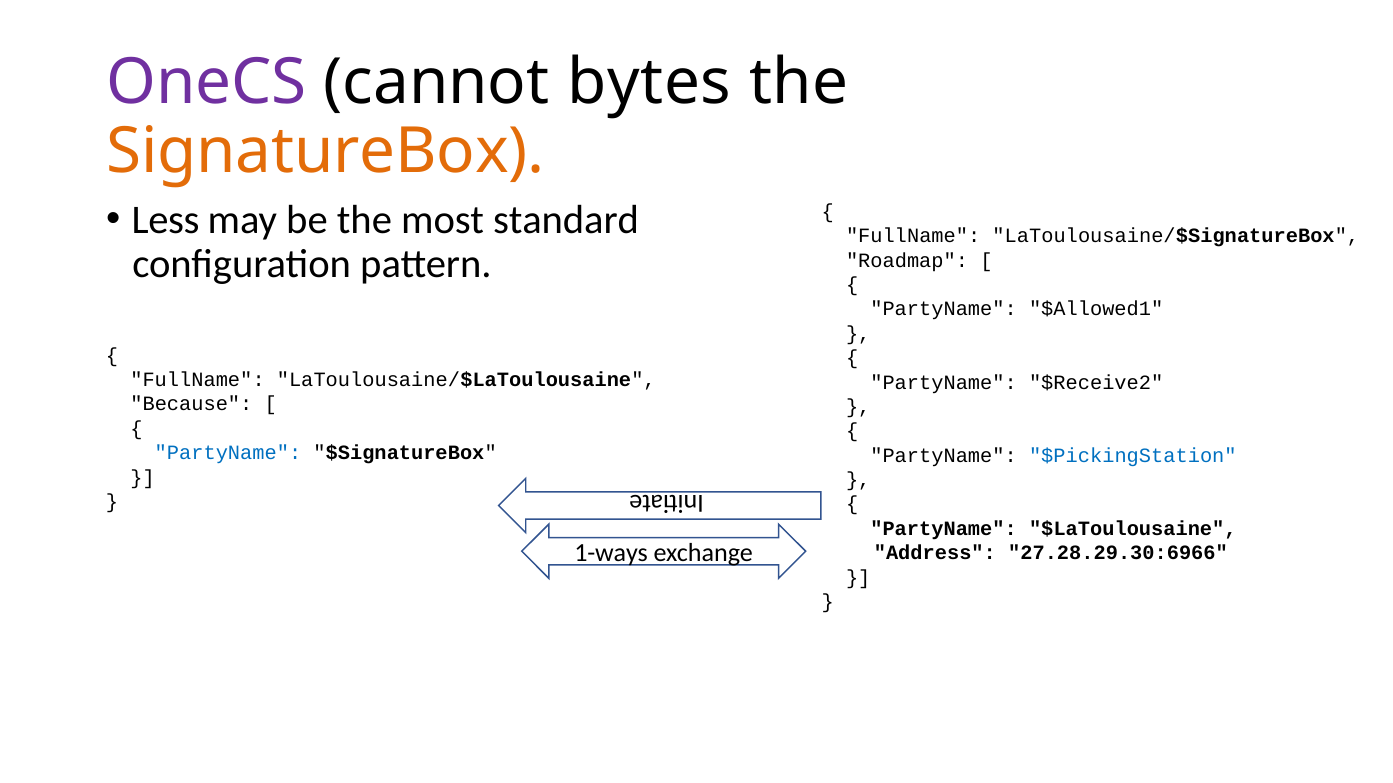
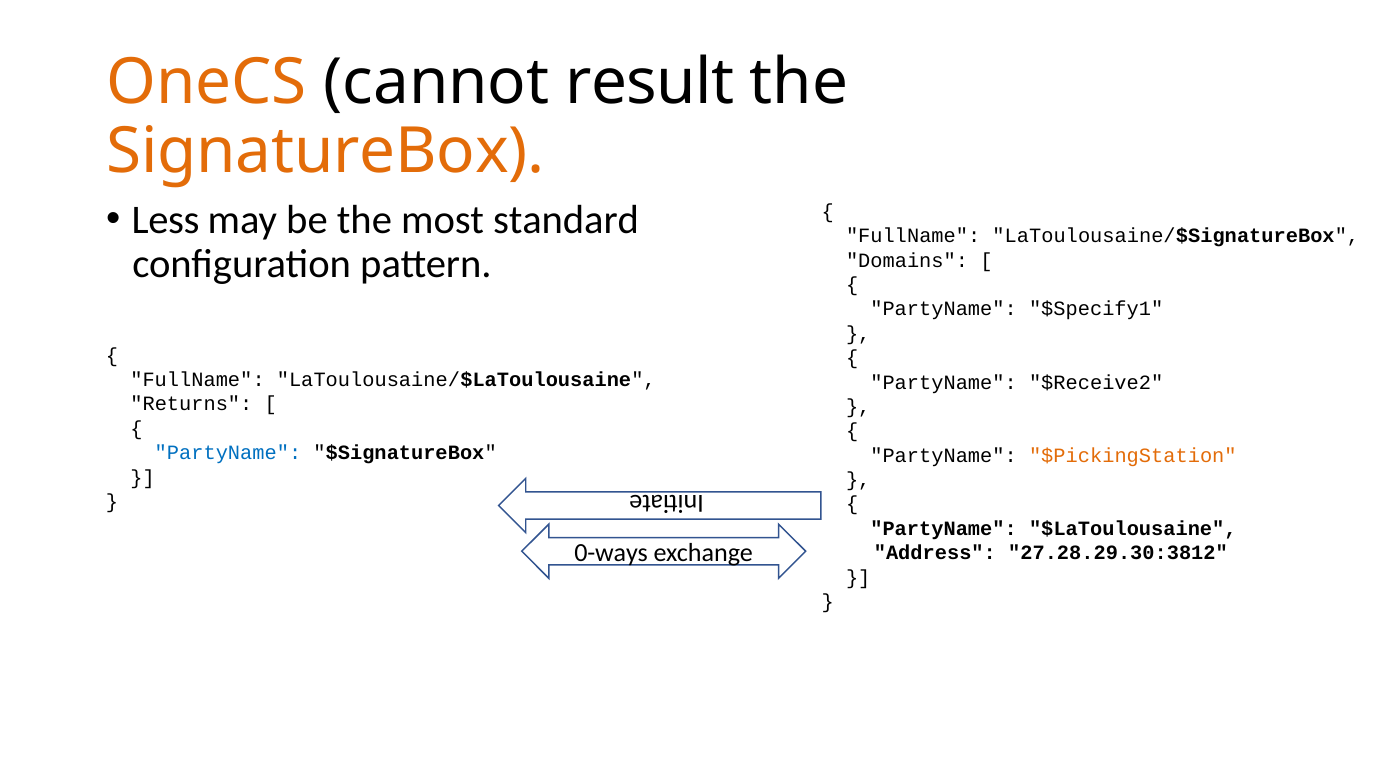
OneCS colour: purple -> orange
bytes: bytes -> result
Roadmap: Roadmap -> Domains
$Allowed1: $Allowed1 -> $Specify1
Because: Because -> Returns
$PickingStation colour: blue -> orange
1-ways: 1-ways -> 0-ways
27.28.29.30:6966: 27.28.29.30:6966 -> 27.28.29.30:3812
